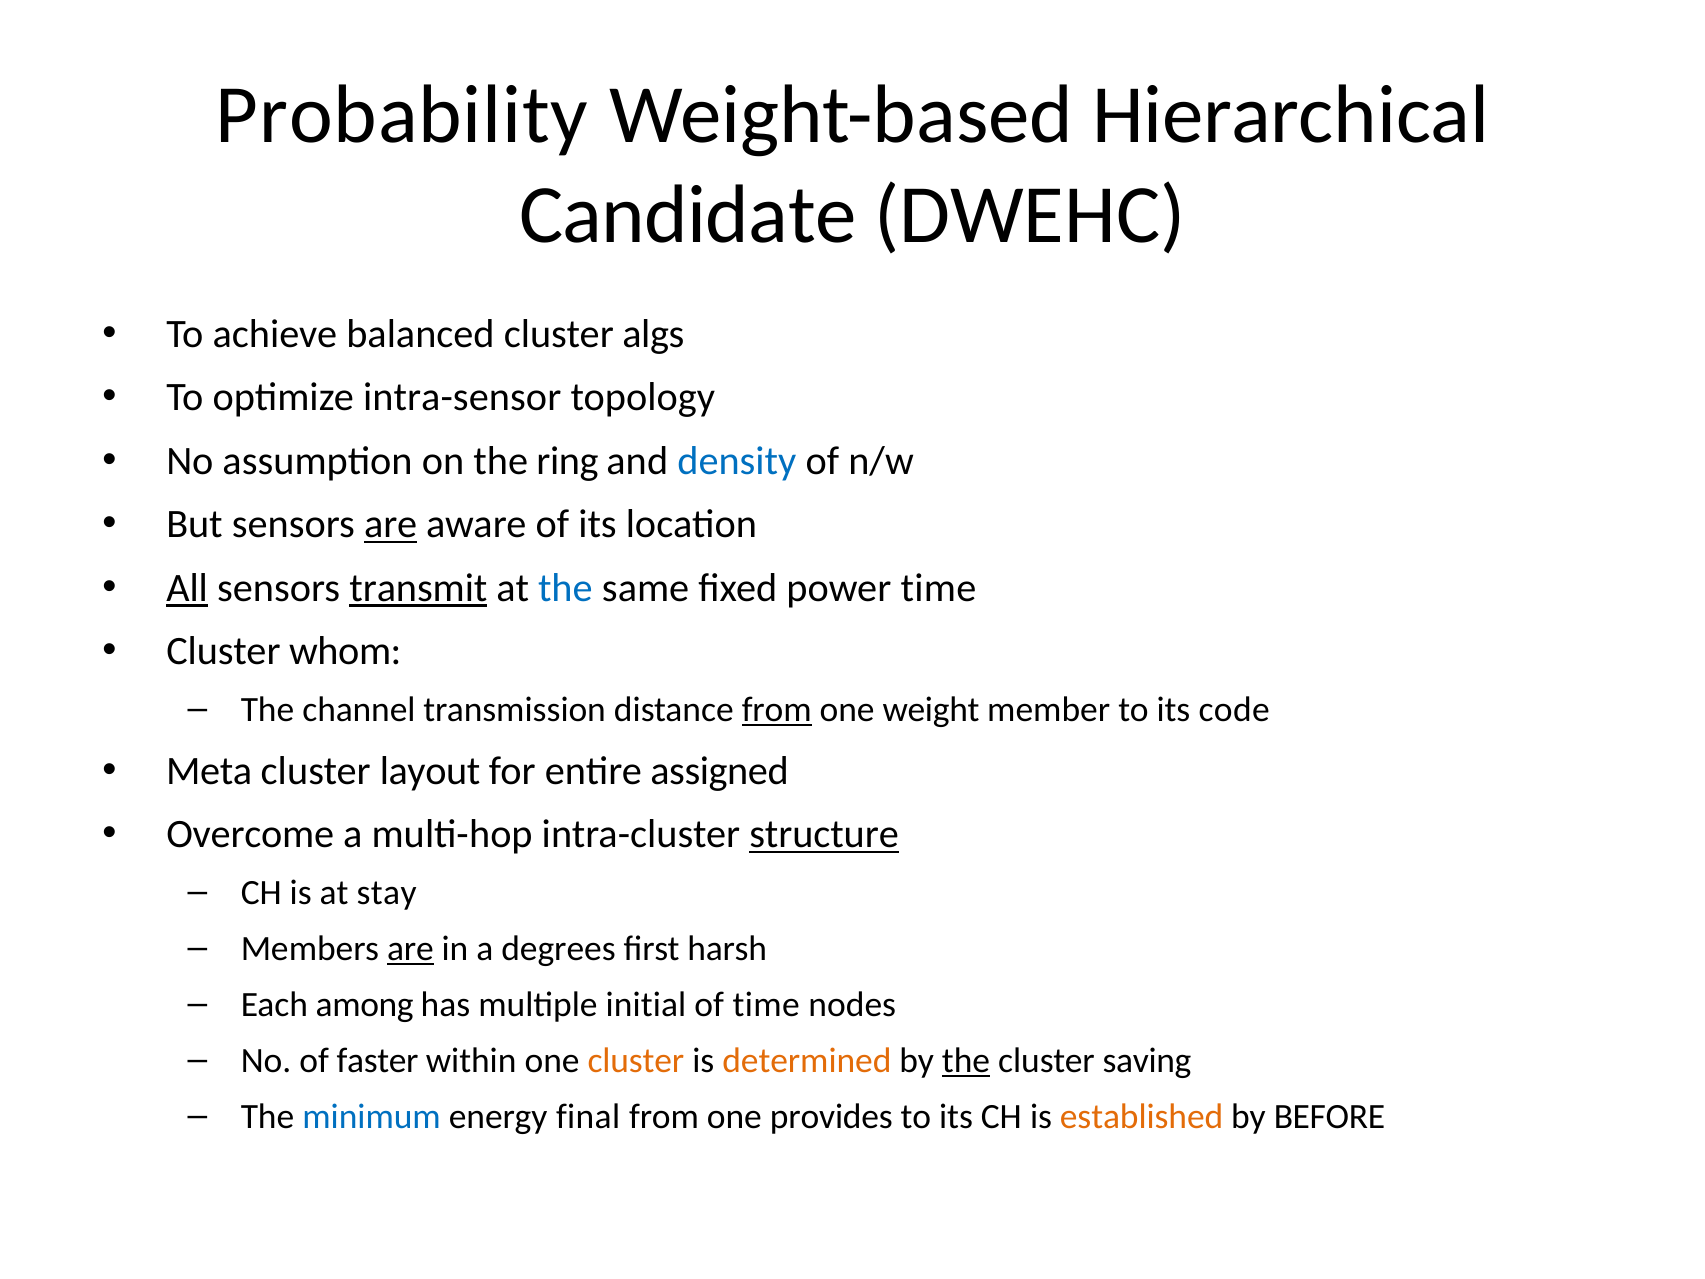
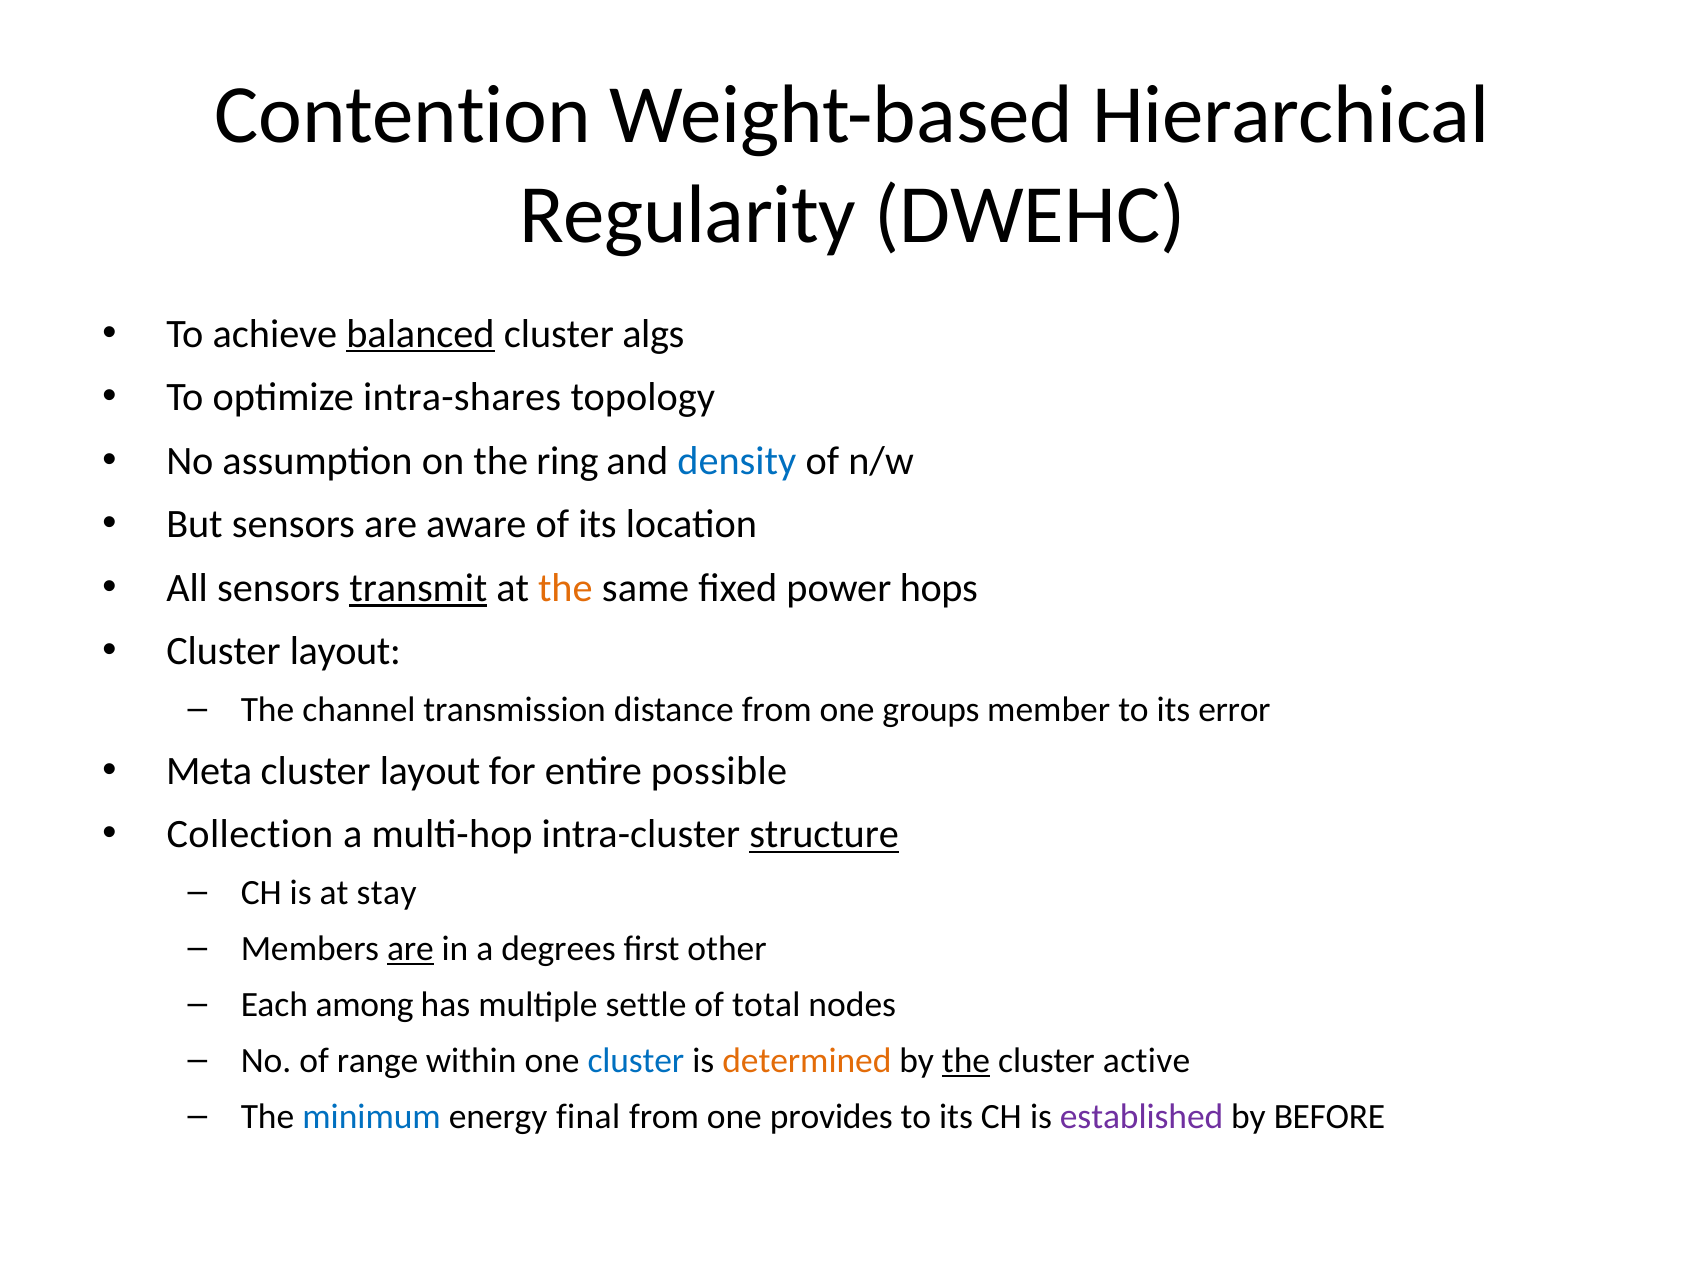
Probability: Probability -> Contention
Candidate: Candidate -> Regularity
balanced underline: none -> present
intra-sensor: intra-sensor -> intra-shares
are at (391, 524) underline: present -> none
All underline: present -> none
the at (565, 588) colour: blue -> orange
power time: time -> hops
whom at (345, 651): whom -> layout
from at (777, 710) underline: present -> none
weight: weight -> groups
code: code -> error
assigned: assigned -> possible
Overcome: Overcome -> Collection
harsh: harsh -> other
initial: initial -> settle
of time: time -> total
faster: faster -> range
cluster at (636, 1060) colour: orange -> blue
saving: saving -> active
established colour: orange -> purple
